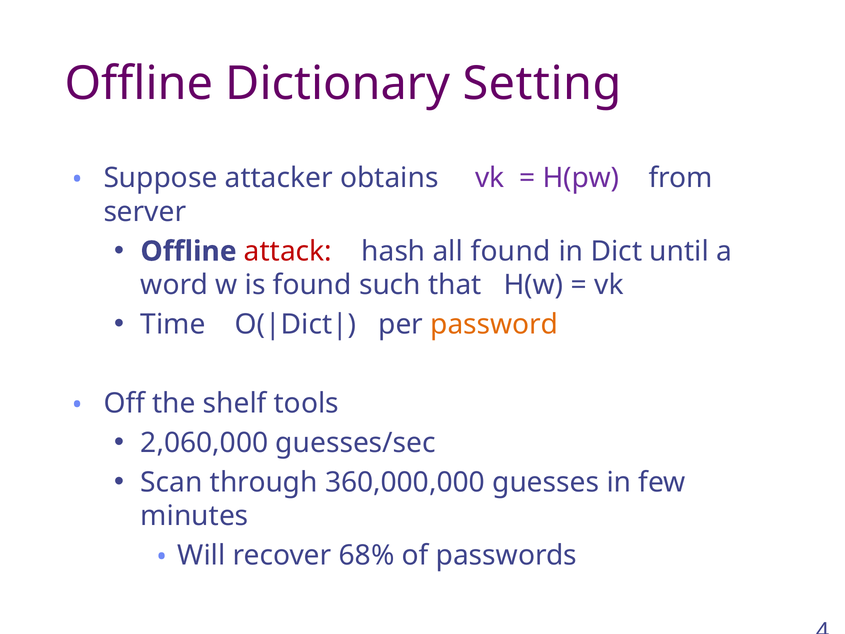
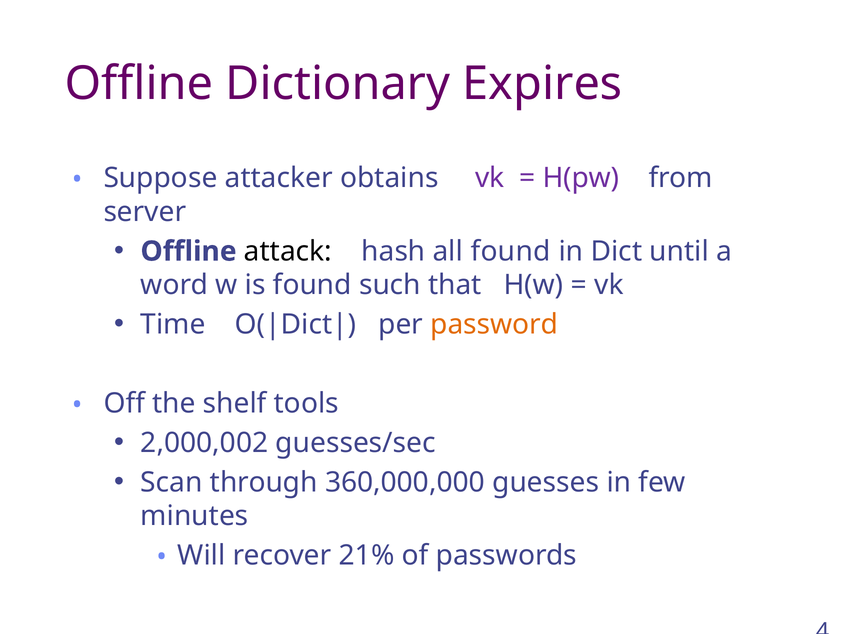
Setting: Setting -> Expires
attack colour: red -> black
2,060,000: 2,060,000 -> 2,000,002
68%: 68% -> 21%
